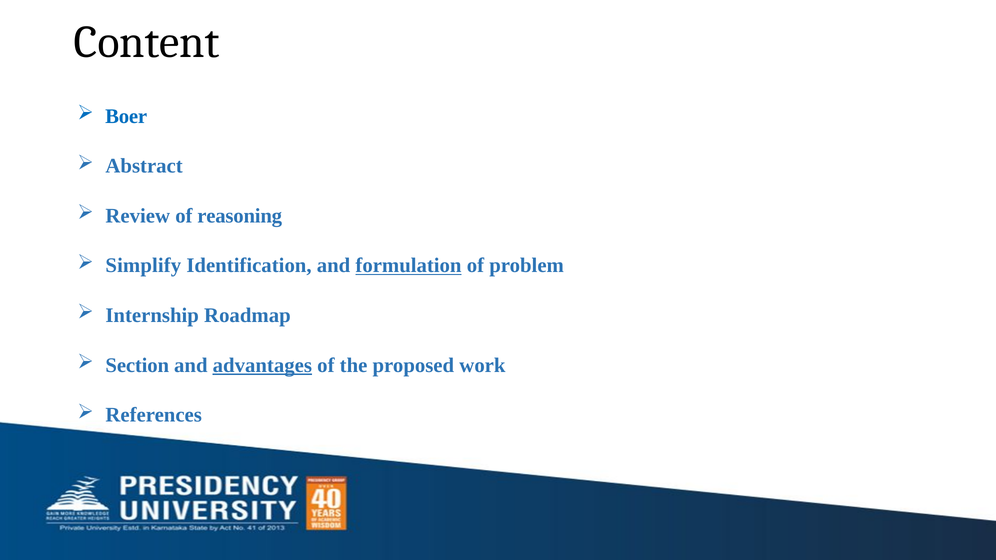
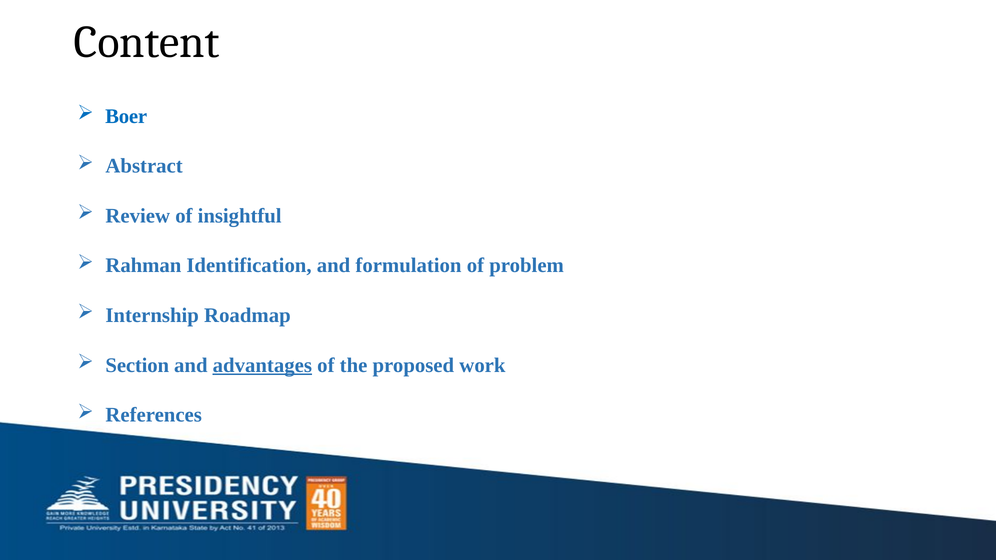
reasoning: reasoning -> insightful
Simplify: Simplify -> Rahman
formulation underline: present -> none
